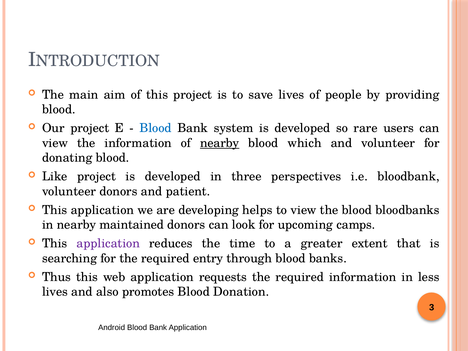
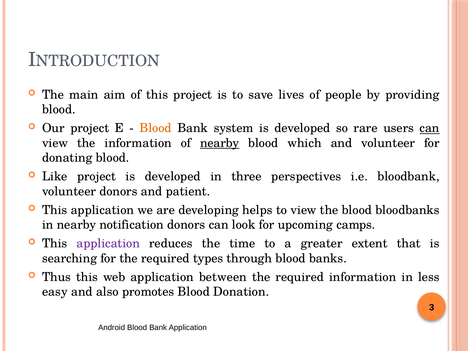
Blood at (156, 128) colour: blue -> orange
can at (430, 128) underline: none -> present
maintained: maintained -> notification
entry: entry -> types
requests: requests -> between
lives at (55, 292): lives -> easy
